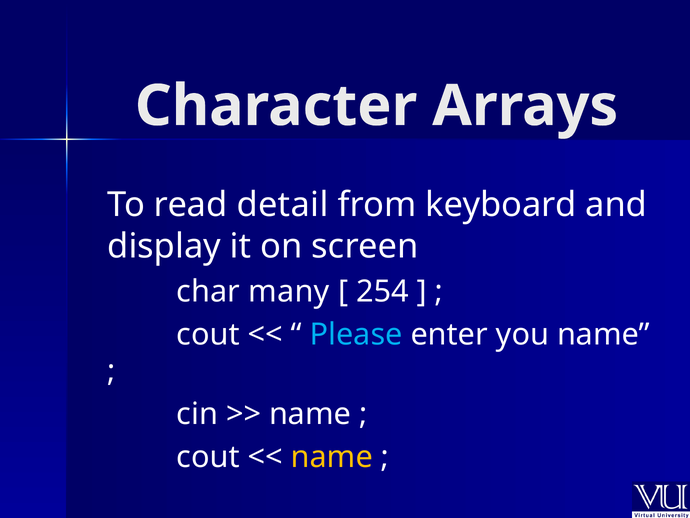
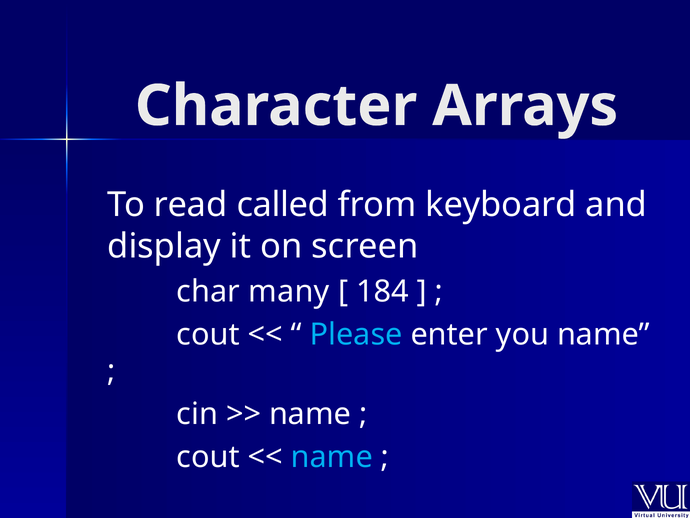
detail: detail -> called
254: 254 -> 184
name at (332, 457) colour: yellow -> light blue
